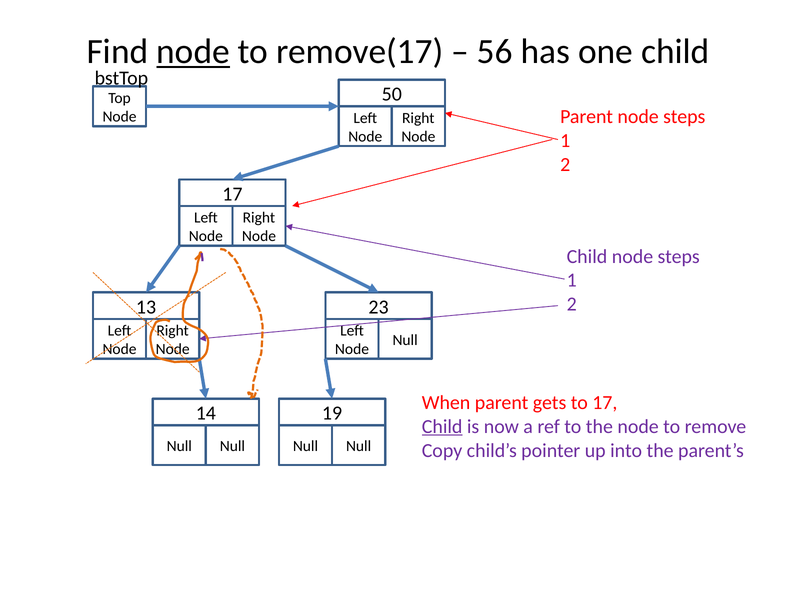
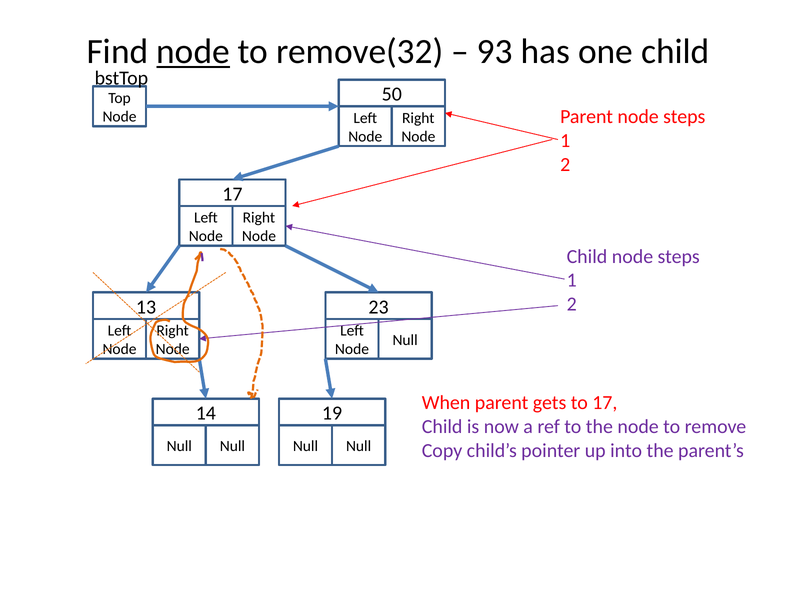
remove(17: remove(17 -> remove(32
56: 56 -> 93
Child at (442, 426) underline: present -> none
